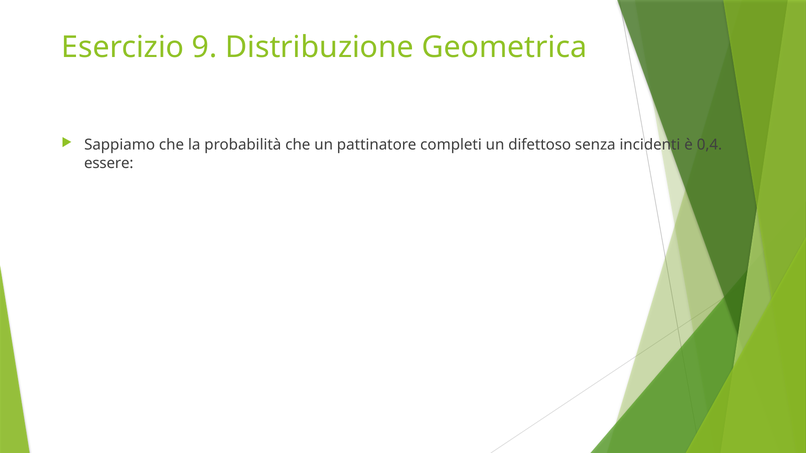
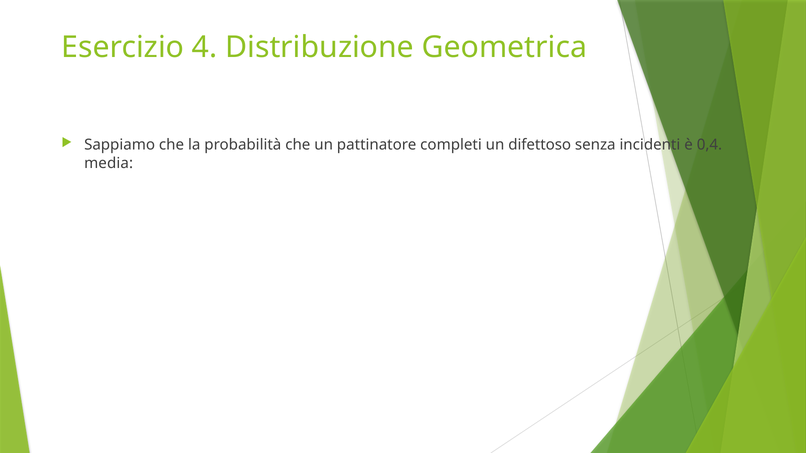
9: 9 -> 4
essere: essere -> media
